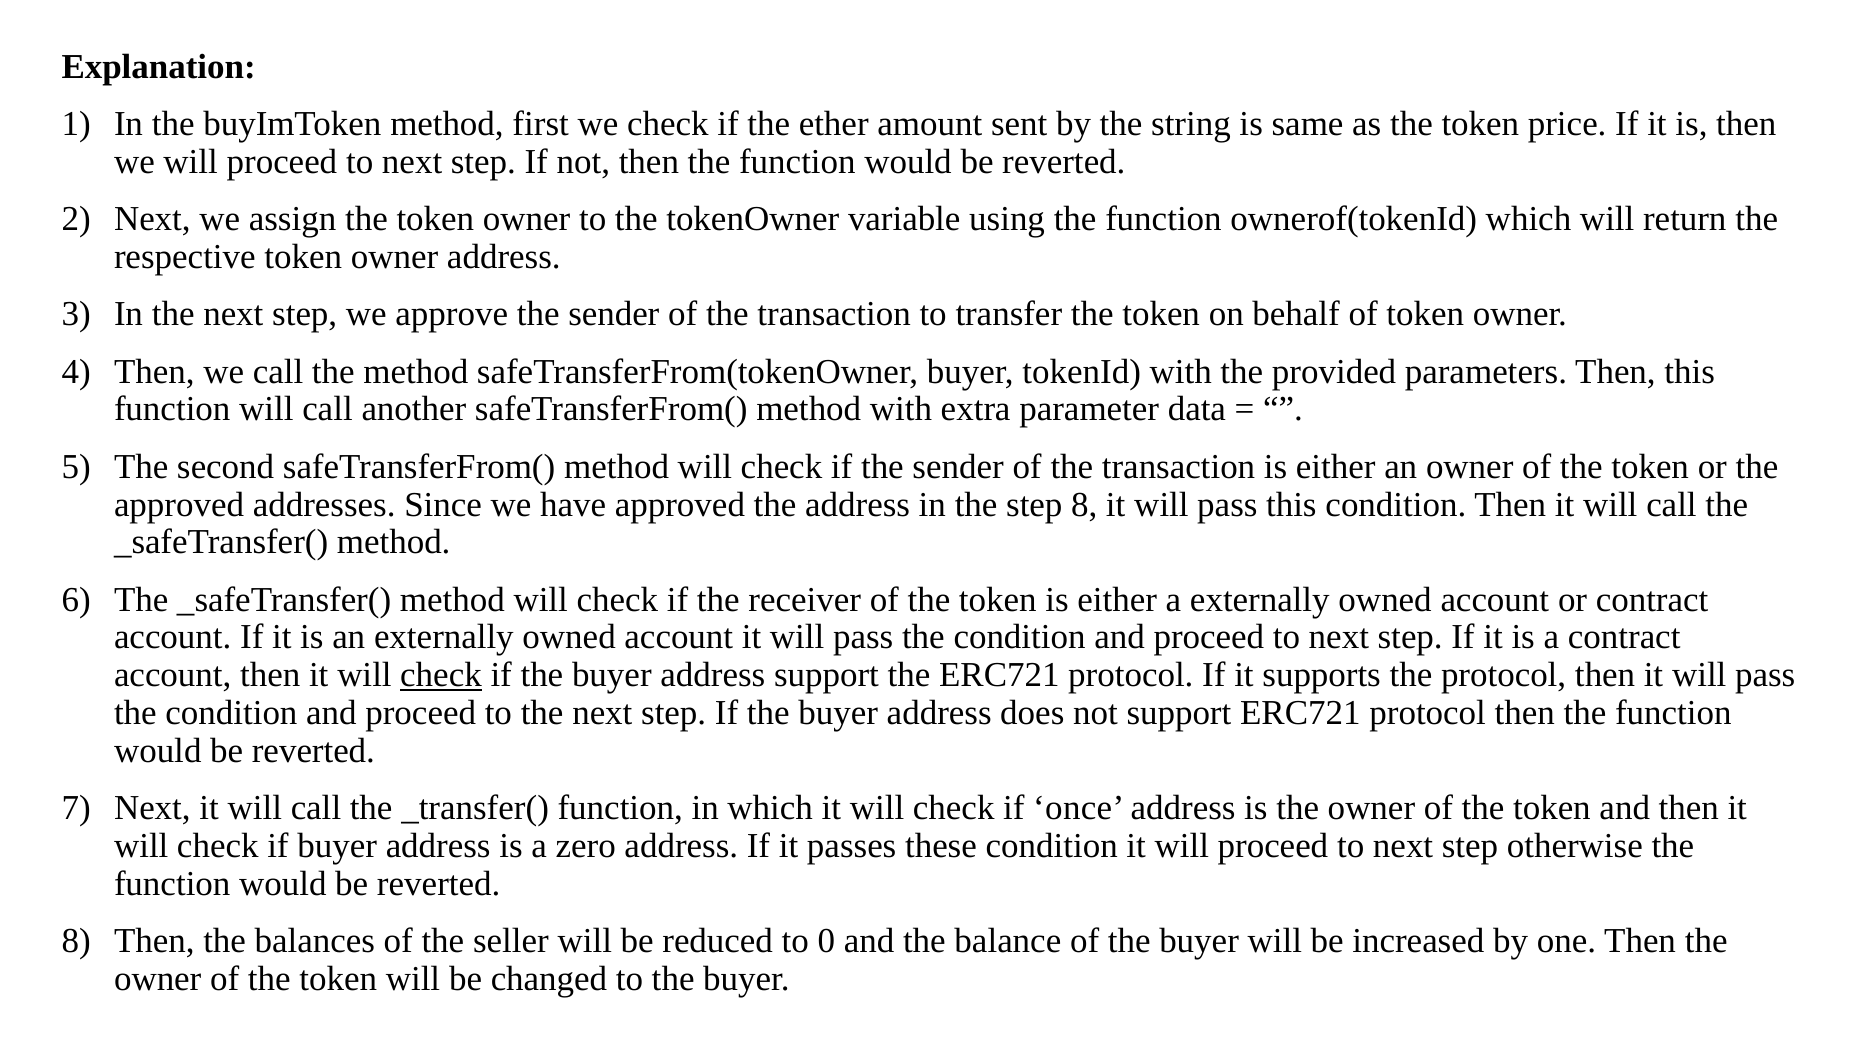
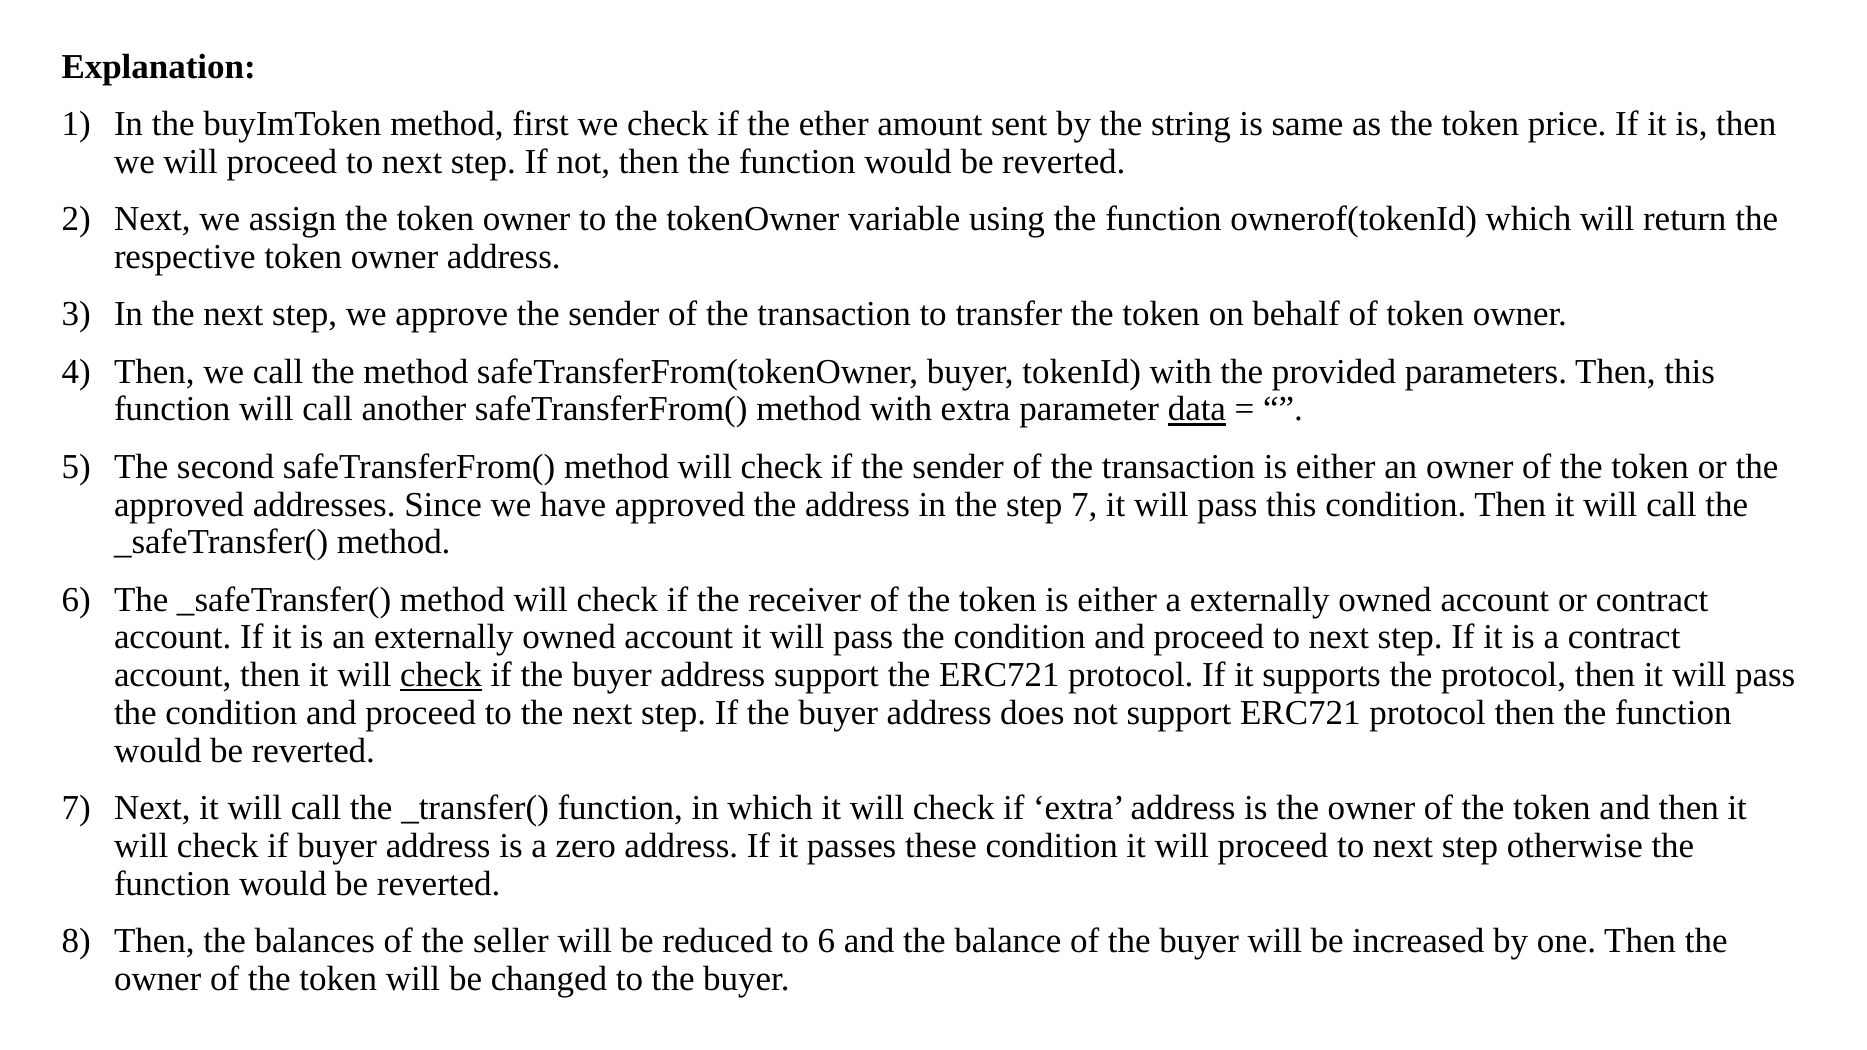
data underline: none -> present
step 8: 8 -> 7
if once: once -> extra
to 0: 0 -> 6
